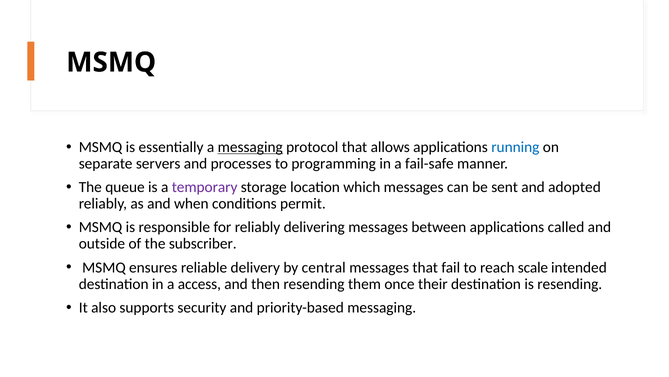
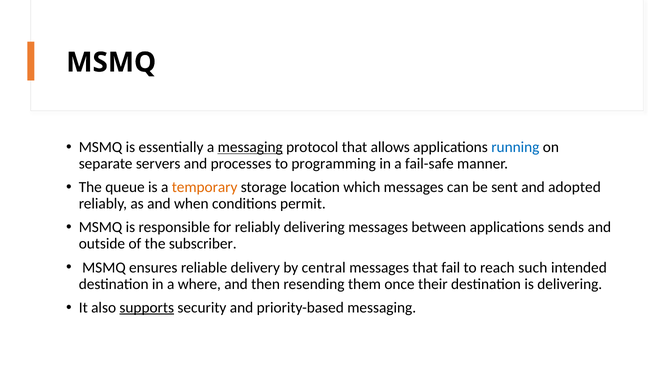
temporary colour: purple -> orange
called: called -> sends
scale: scale -> such
access: access -> where
is resending: resending -> delivering
supports underline: none -> present
